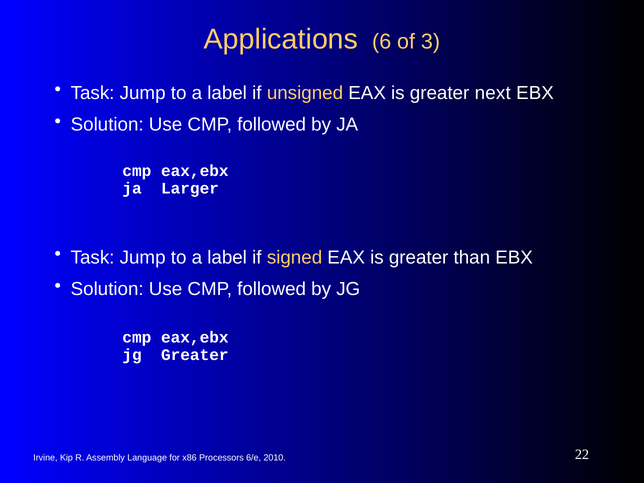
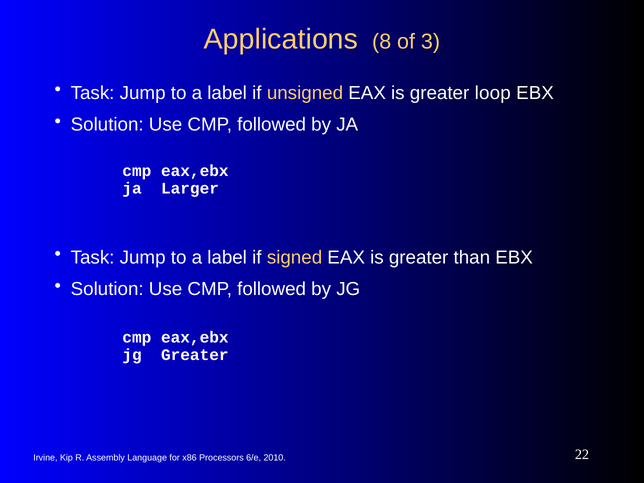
6: 6 -> 8
next: next -> loop
